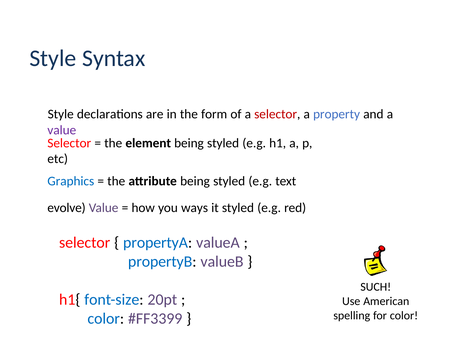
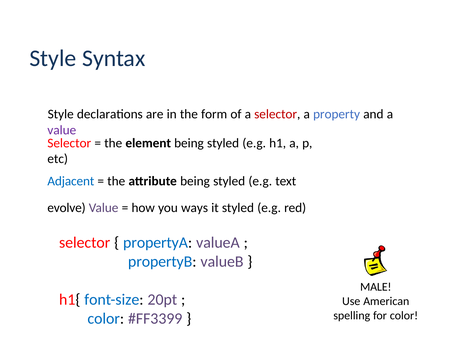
Graphics: Graphics -> Adjacent
SUCH: SUCH -> MALE
